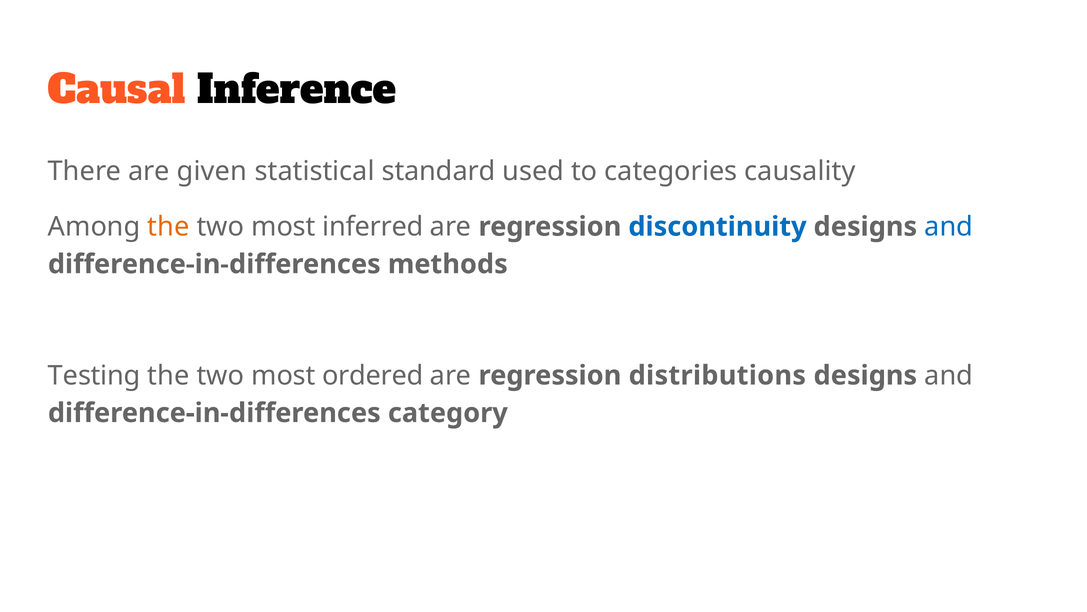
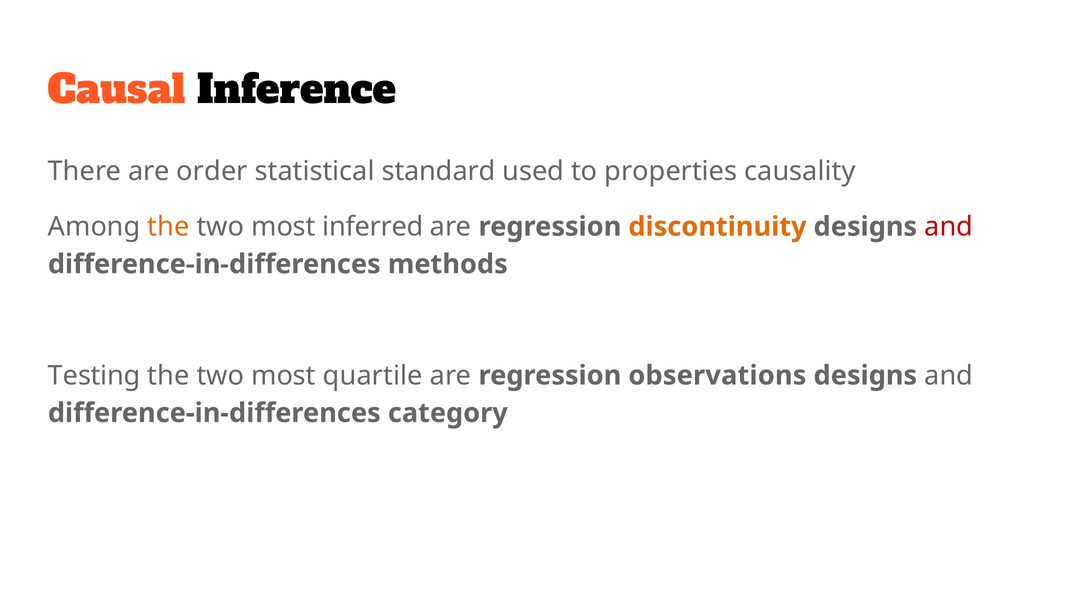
given: given -> order
categories: categories -> properties
discontinuity colour: blue -> orange
and at (949, 227) colour: blue -> red
ordered: ordered -> quartile
distributions: distributions -> observations
